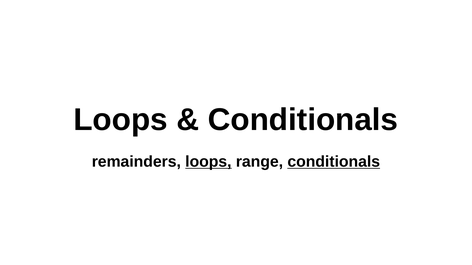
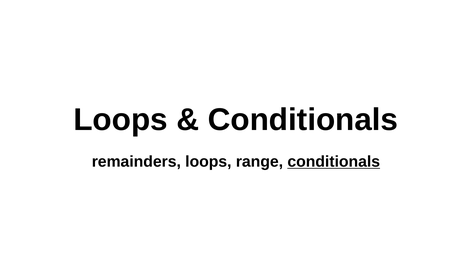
loops at (208, 162) underline: present -> none
